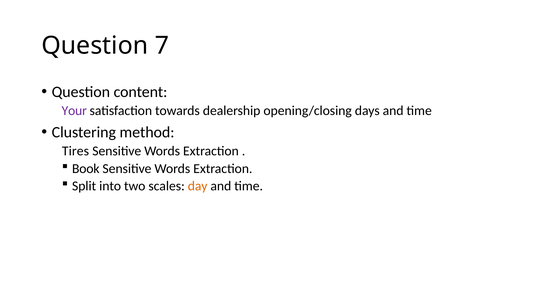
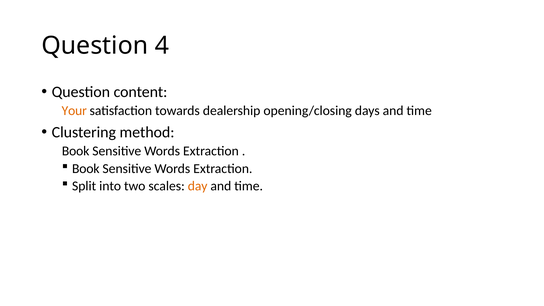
7: 7 -> 4
Your colour: purple -> orange
Tires at (75, 151): Tires -> Book
